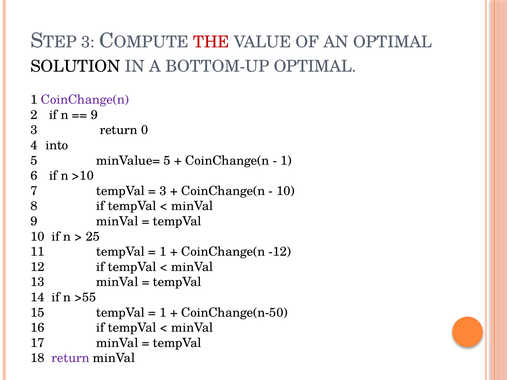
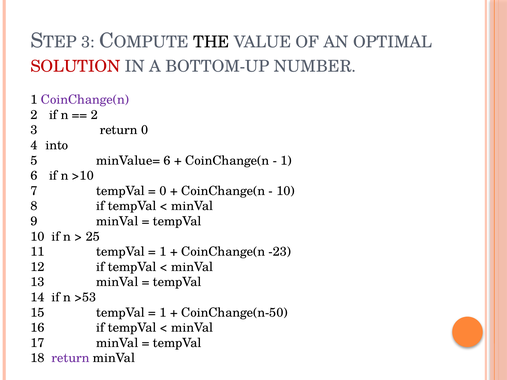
THE colour: red -> black
SOLUTION colour: black -> red
BOTTOM-UP OPTIMAL: OPTIMAL -> NUMBER
9 at (94, 115): 9 -> 2
minValue= 5: 5 -> 6
3 at (163, 191): 3 -> 0
-12: -12 -> -23
>55: >55 -> >53
